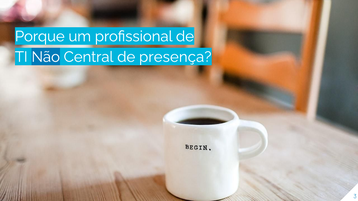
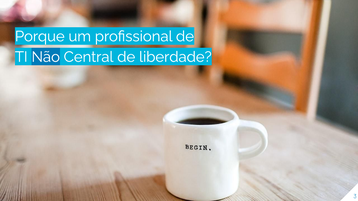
presença: presença -> liberdade
